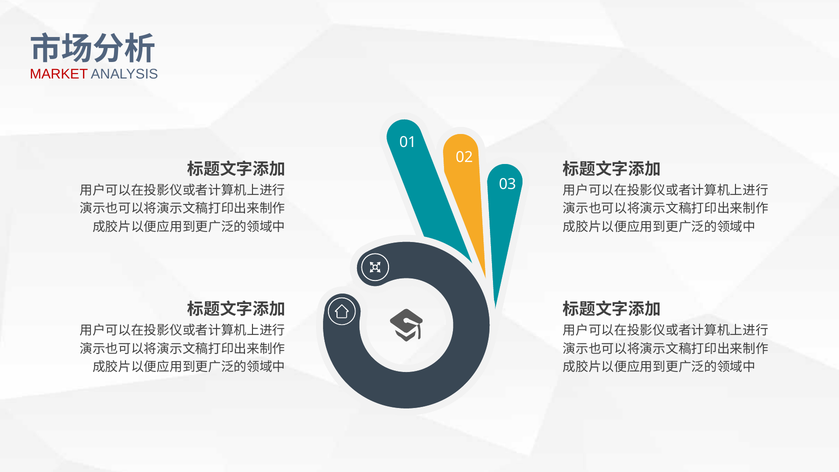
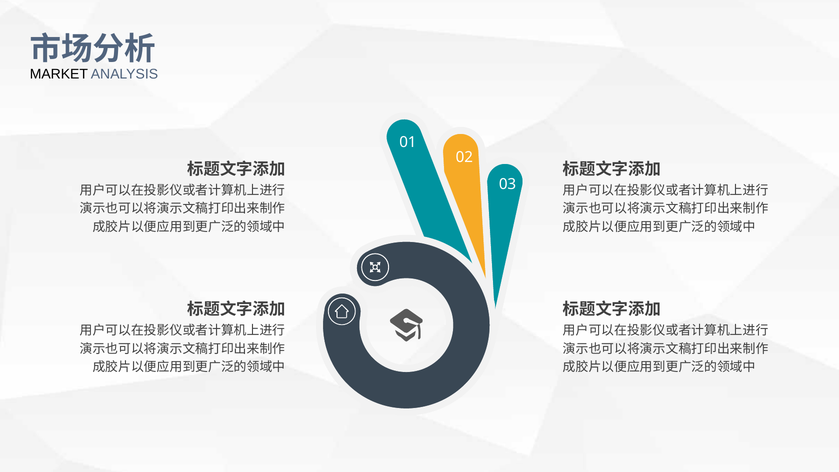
MARKET colour: red -> black
